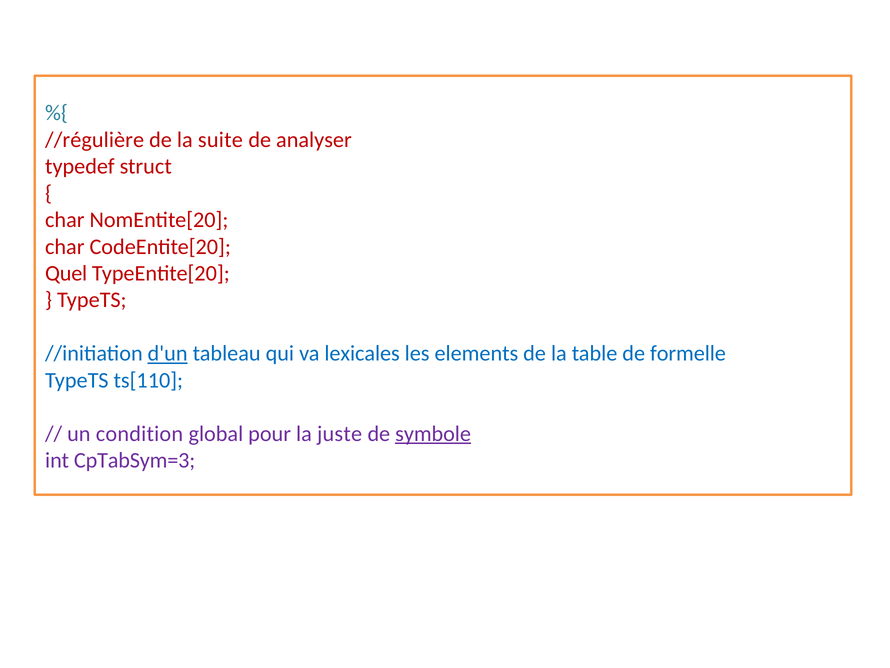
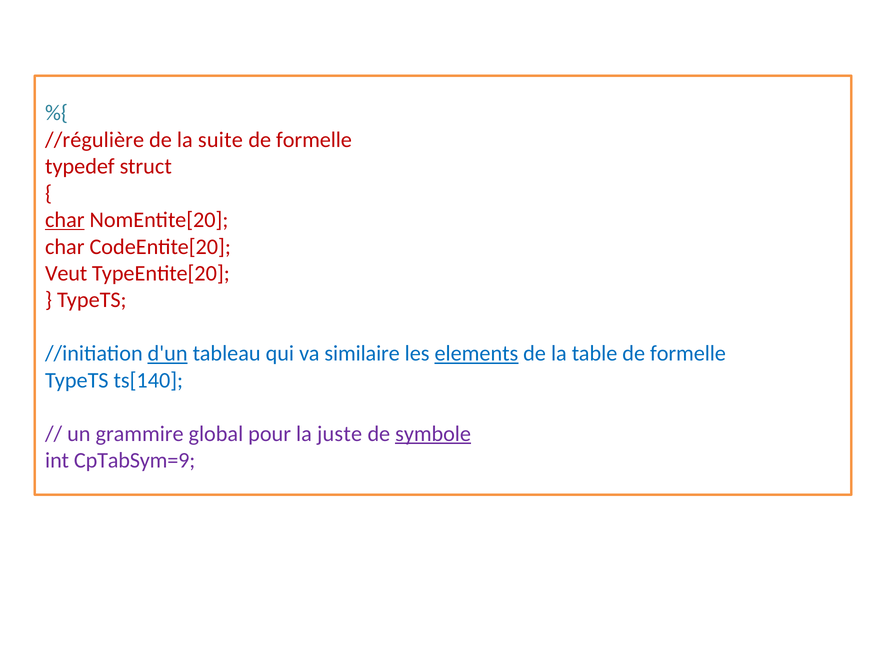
analyser at (314, 140): analyser -> formelle
char at (65, 220) underline: none -> present
Quel: Quel -> Veut
lexicales: lexicales -> similaire
elements underline: none -> present
ts[110: ts[110 -> ts[140
condition: condition -> grammire
CpTabSym=3: CpTabSym=3 -> CpTabSym=9
